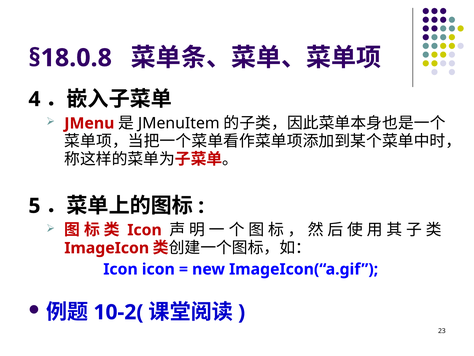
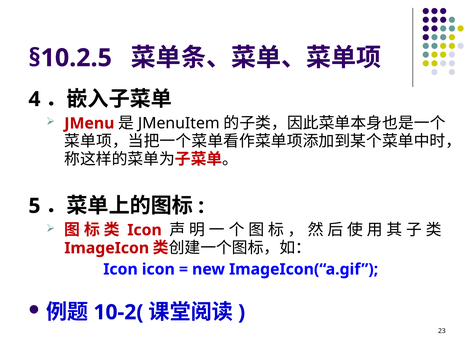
§18.0.8: §18.0.8 -> §10.2.5
